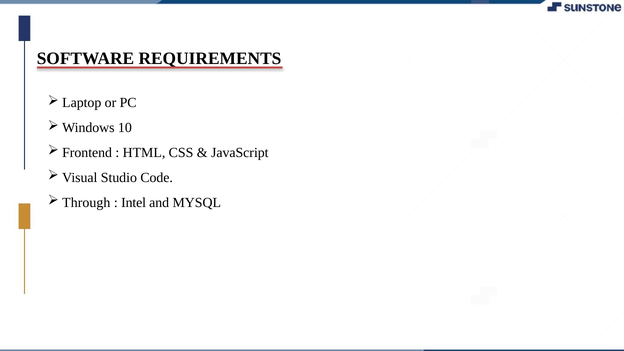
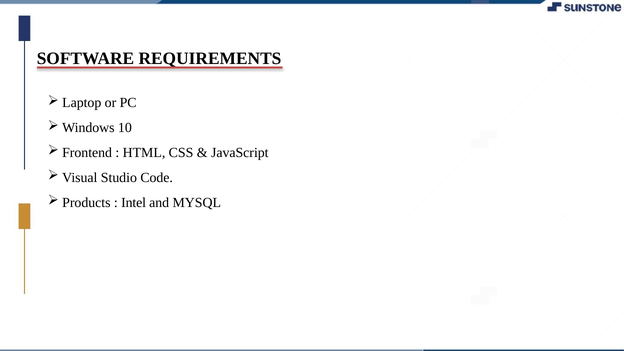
Through: Through -> Products
